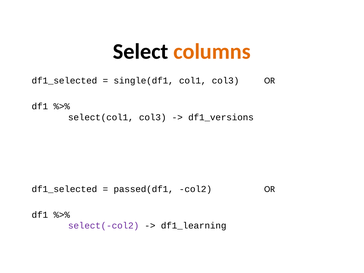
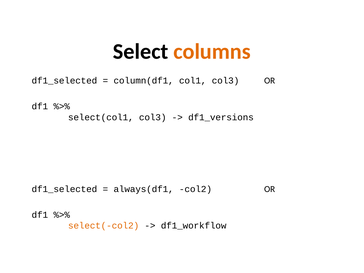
single(df1: single(df1 -> column(df1
passed(df1: passed(df1 -> always(df1
select(-col2 colour: purple -> orange
df1_learning: df1_learning -> df1_workflow
